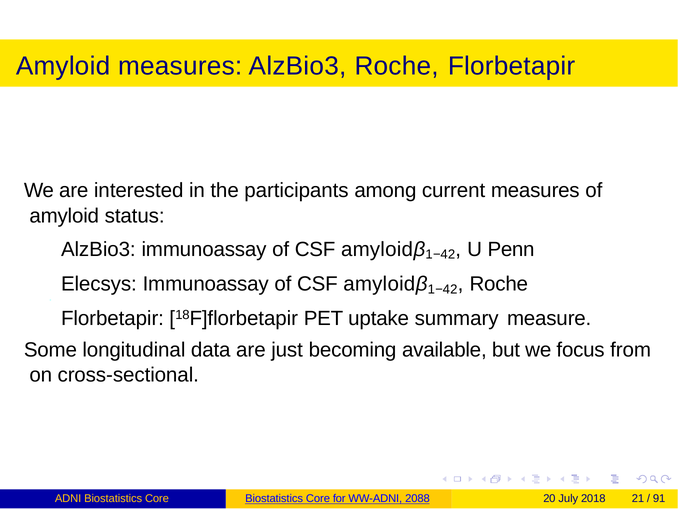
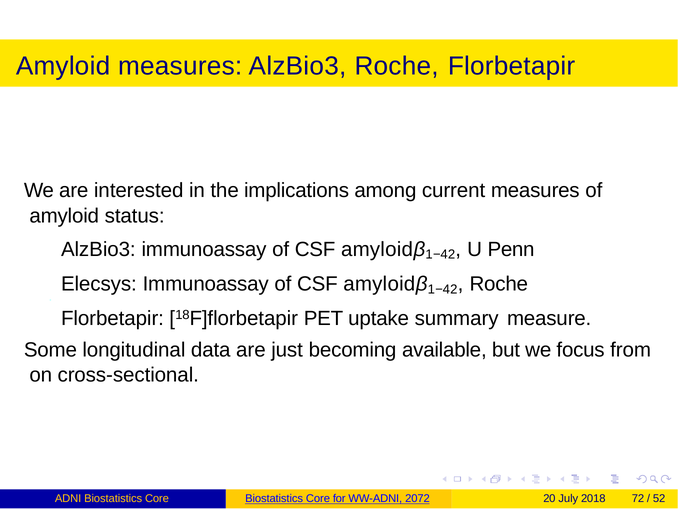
participants: participants -> implications
2088: 2088 -> 2072
21: 21 -> 72
91: 91 -> 52
